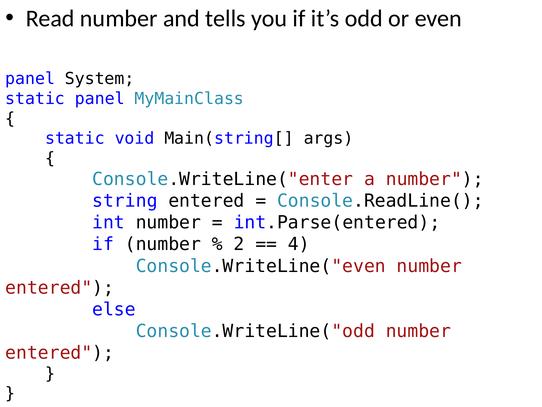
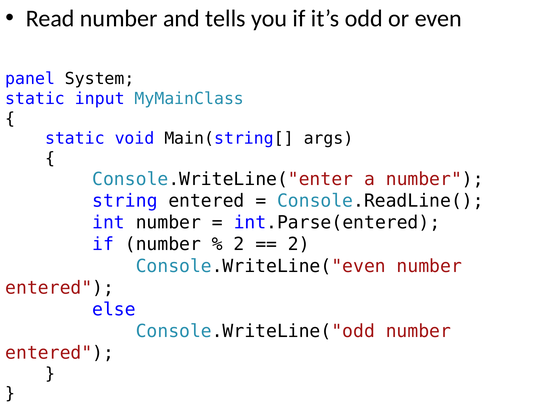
static panel: panel -> input
4 at (299, 244): 4 -> 2
